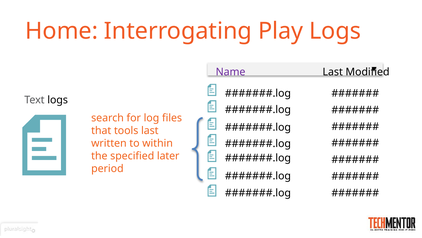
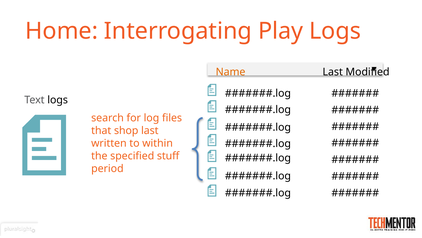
Name colour: purple -> orange
tools: tools -> shop
later: later -> stuff
